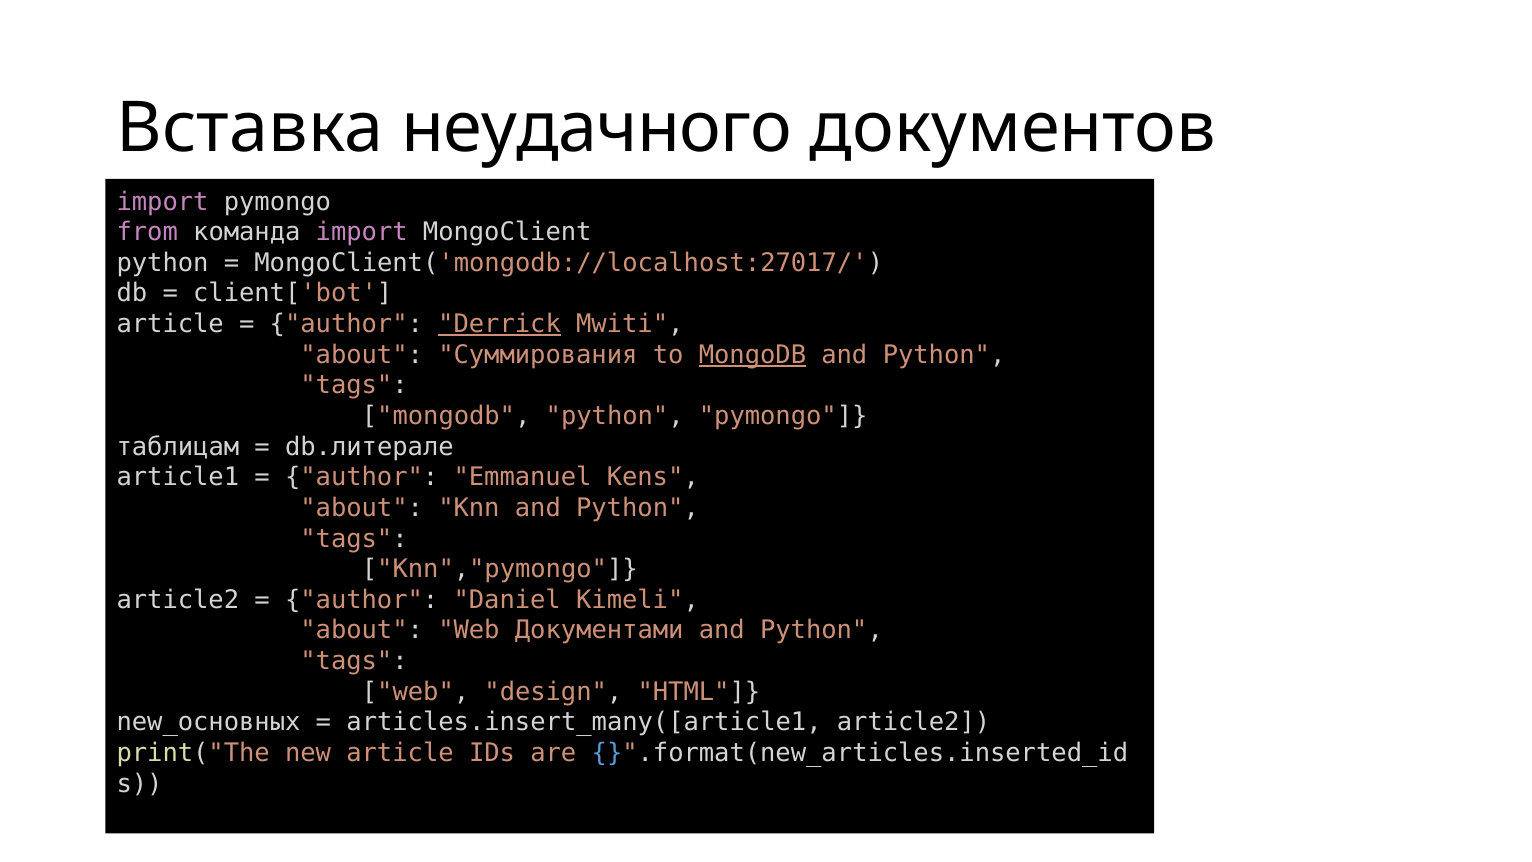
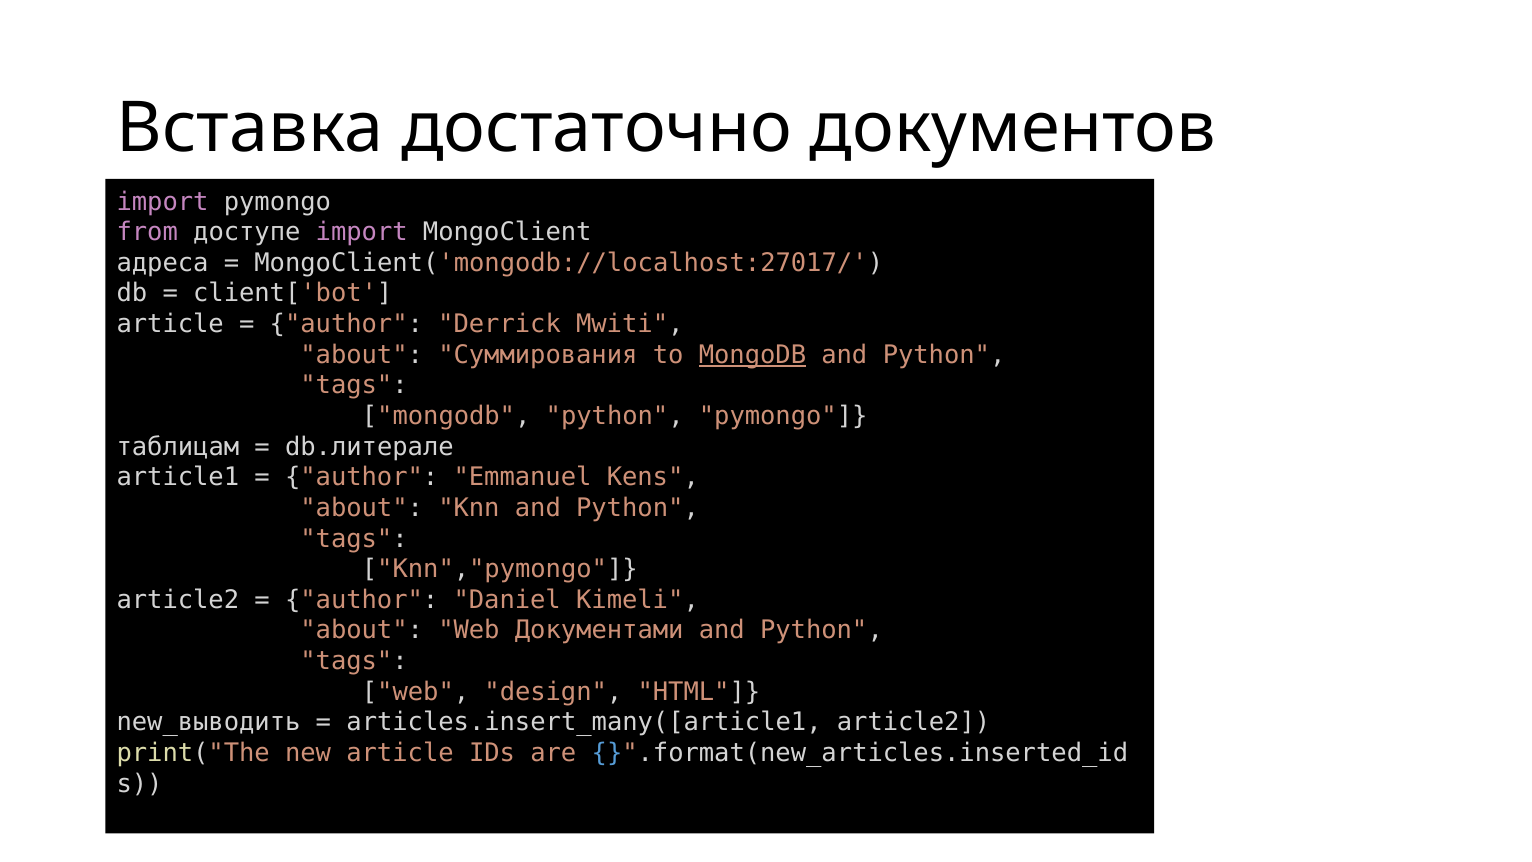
неудачного: неудачного -> достаточно
команда: команда -> доступе
python at (163, 263): python -> адреса
Derrick underline: present -> none
new_основных: new_основных -> new_выводить
